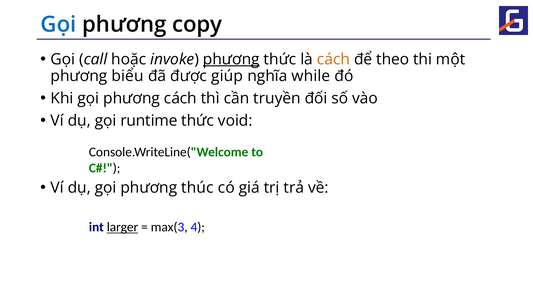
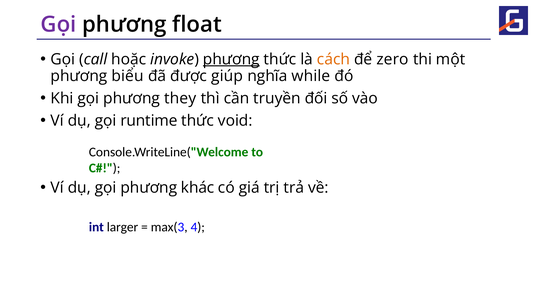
Gọi at (59, 25) colour: blue -> purple
copy: copy -> float
theo: theo -> zero
phương cách: cách -> they
thúc: thúc -> khác
larger underline: present -> none
